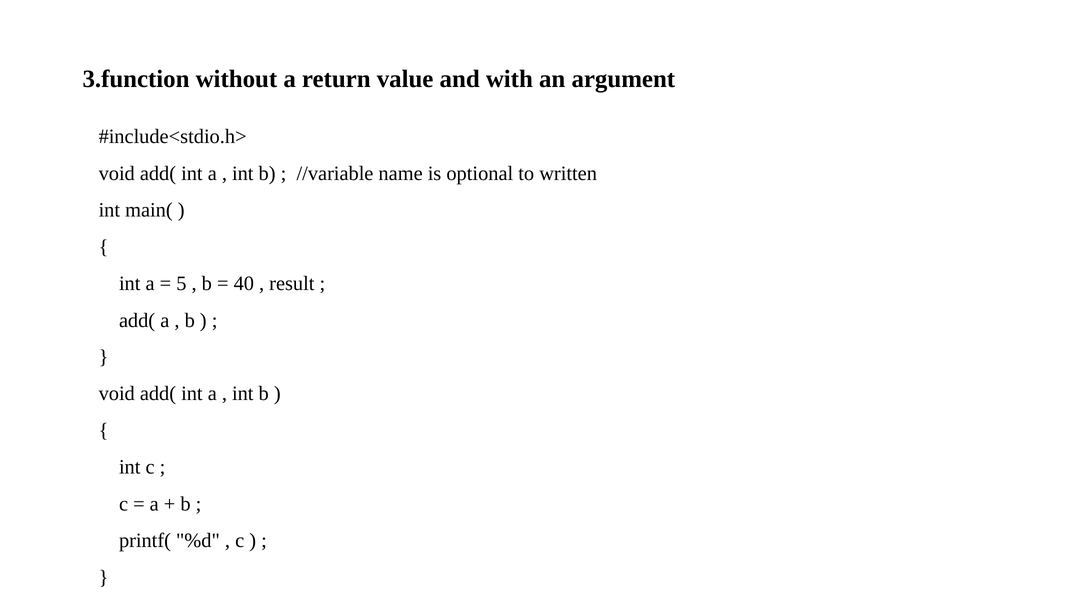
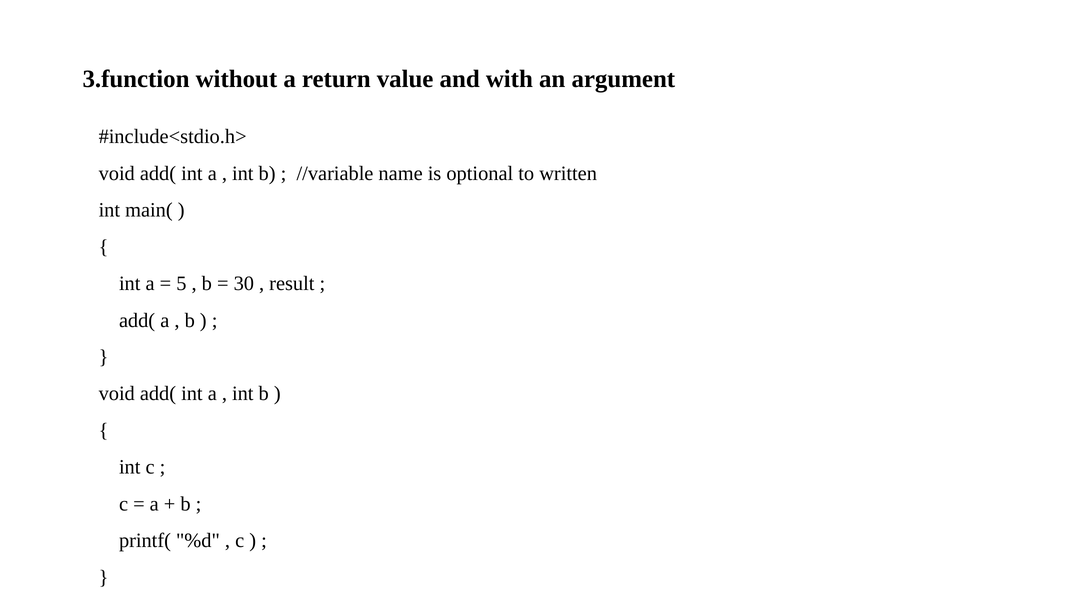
40: 40 -> 30
